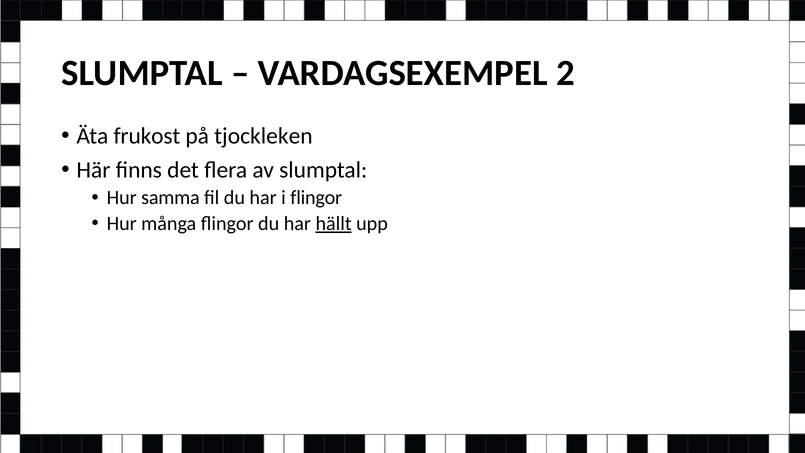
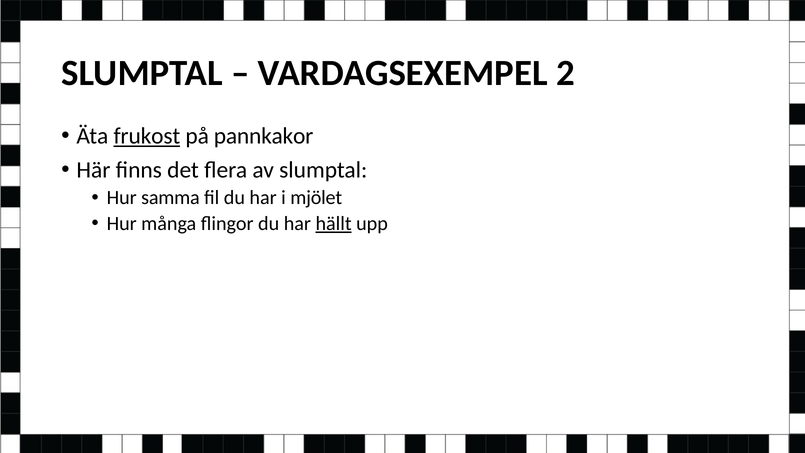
frukost underline: none -> present
tjockleken: tjockleken -> pannkakor
i flingor: flingor -> mjölet
